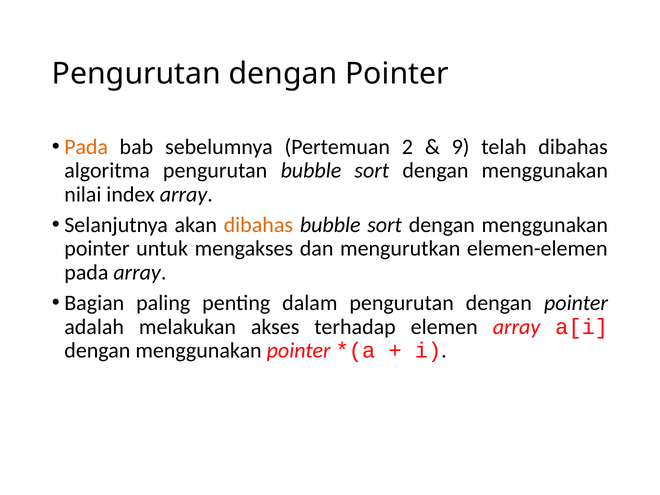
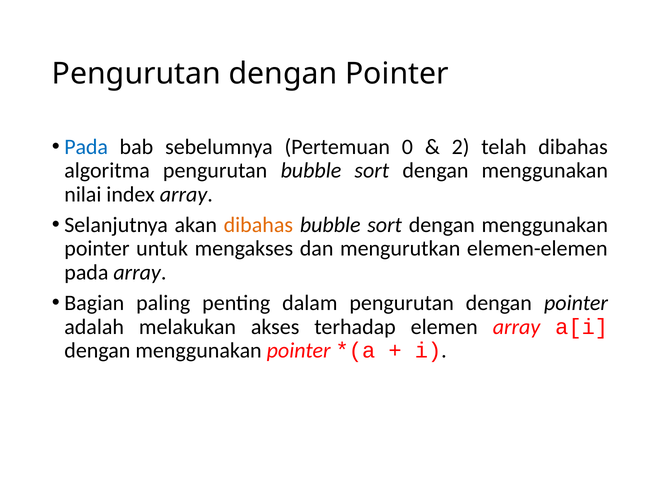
Pada at (86, 147) colour: orange -> blue
2: 2 -> 0
9: 9 -> 2
